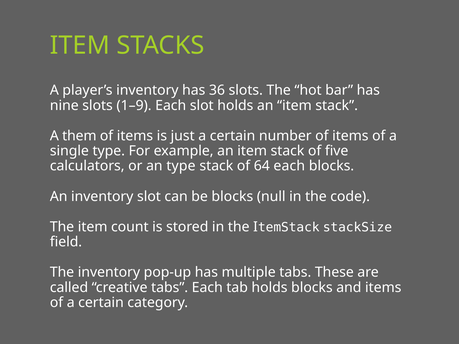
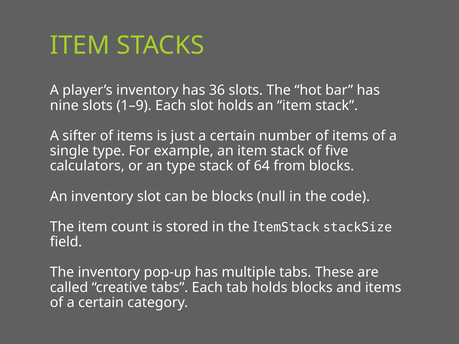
them: them -> sifter
64 each: each -> from
